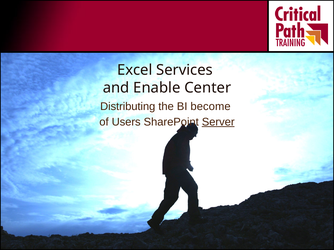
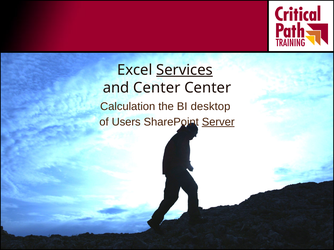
Services underline: none -> present
and Enable: Enable -> Center
Distributing: Distributing -> Calculation
become: become -> desktop
